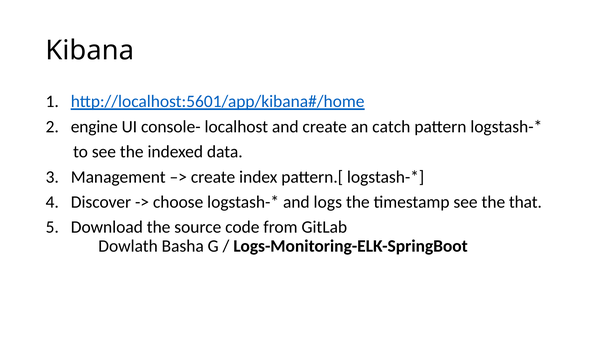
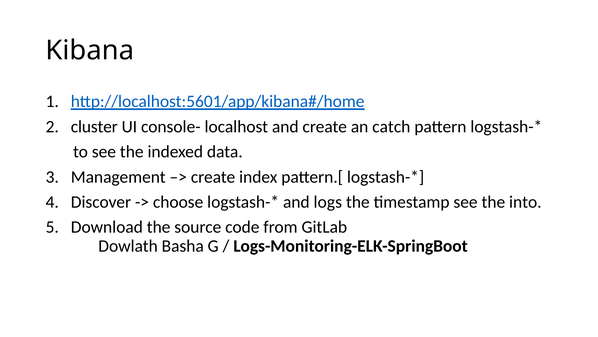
engine: engine -> cluster
that: that -> into
